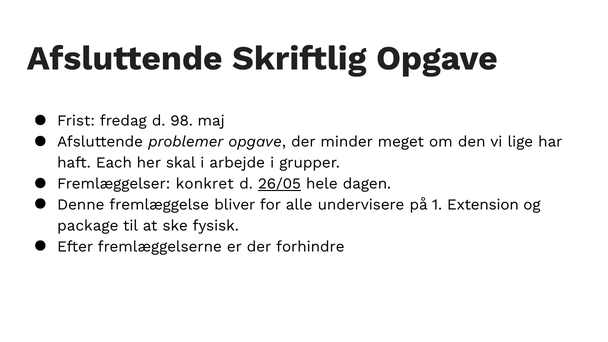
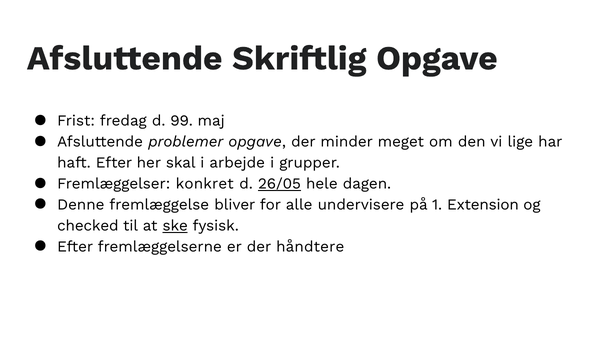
98: 98 -> 99
haft Each: Each -> Efter
package: package -> checked
ske underline: none -> present
forhindre: forhindre -> håndtere
